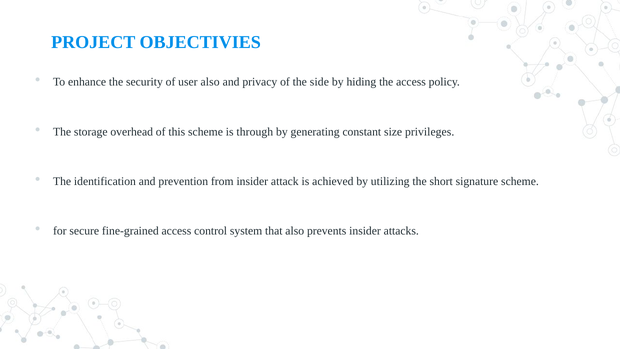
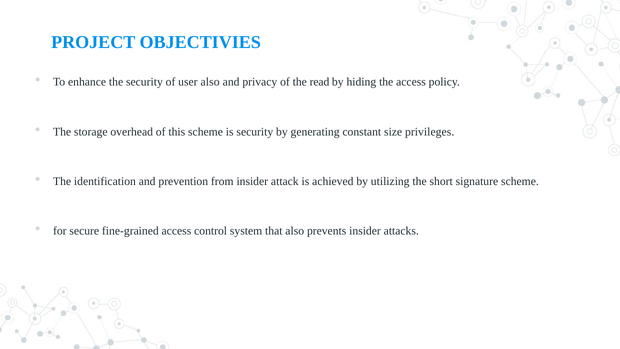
side: side -> read
is through: through -> security
